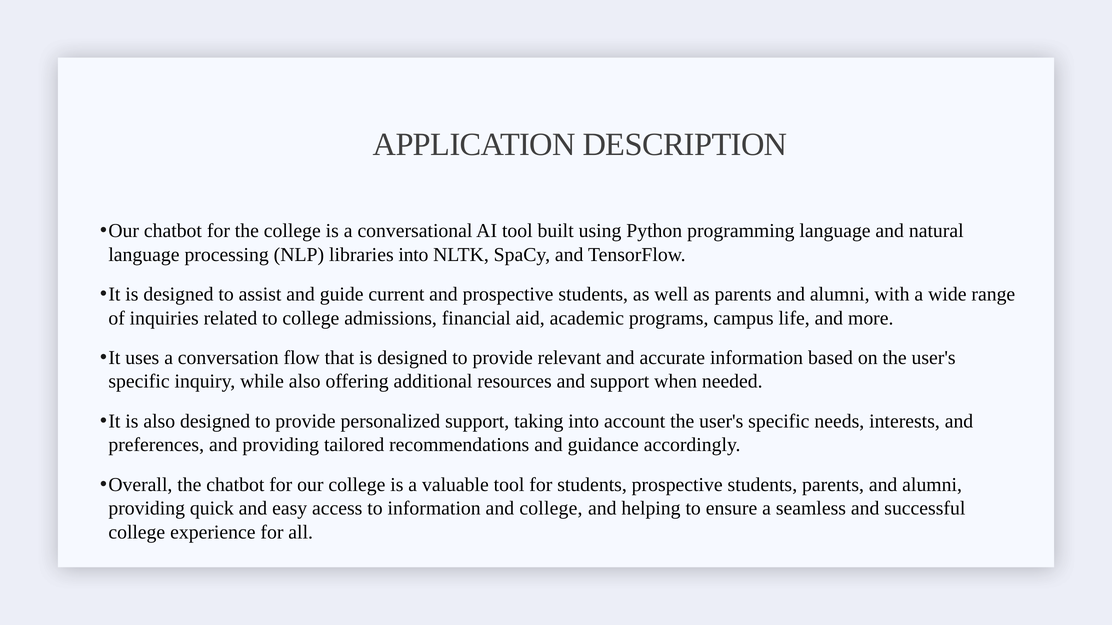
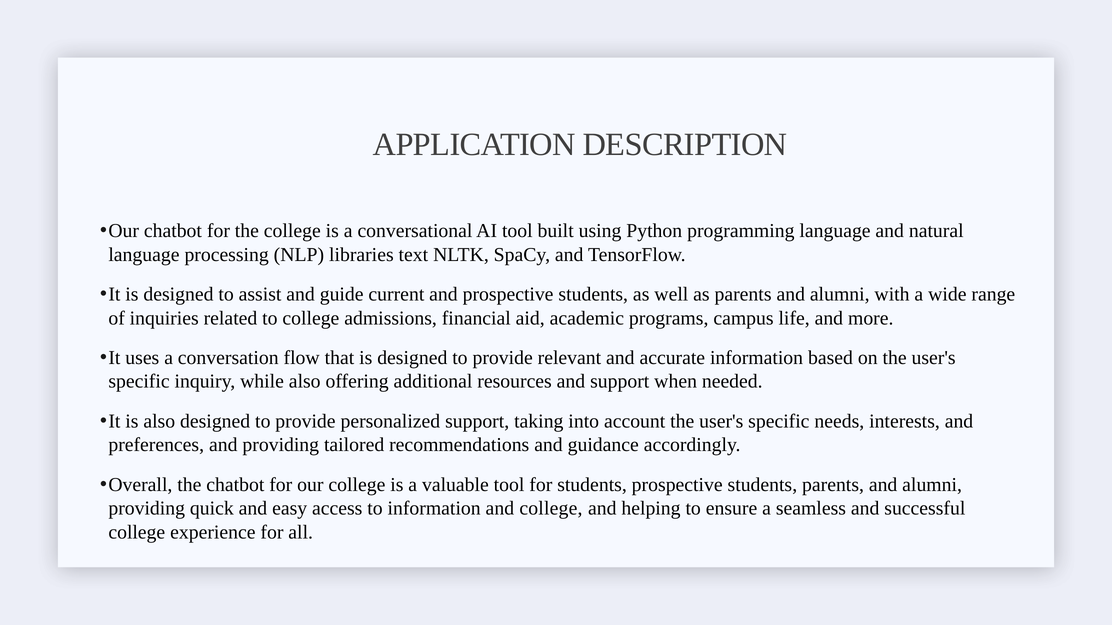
libraries into: into -> text
